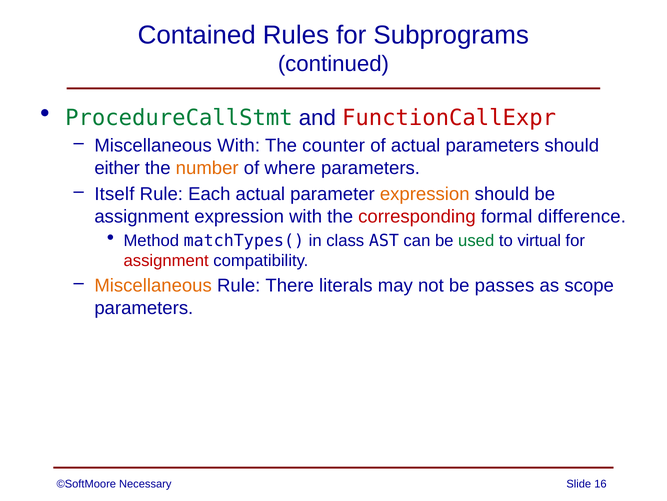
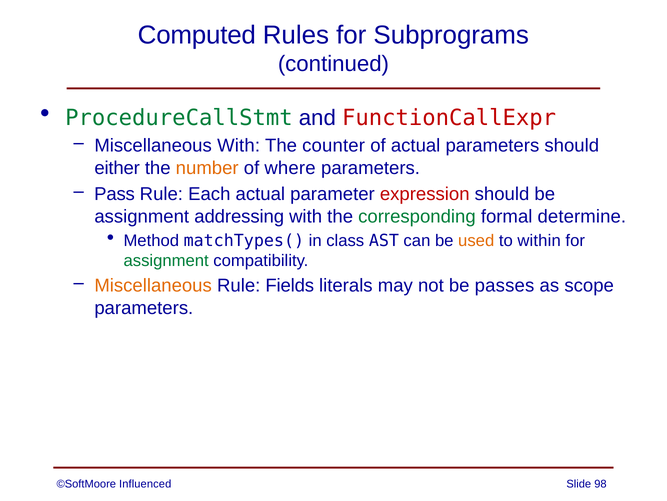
Contained: Contained -> Computed
Itself: Itself -> Pass
expression at (425, 194) colour: orange -> red
assignment expression: expression -> addressing
corresponding colour: red -> green
difference: difference -> determine
used colour: green -> orange
virtual: virtual -> within
assignment at (166, 260) colour: red -> green
There: There -> Fields
Necessary: Necessary -> Influenced
16: 16 -> 98
